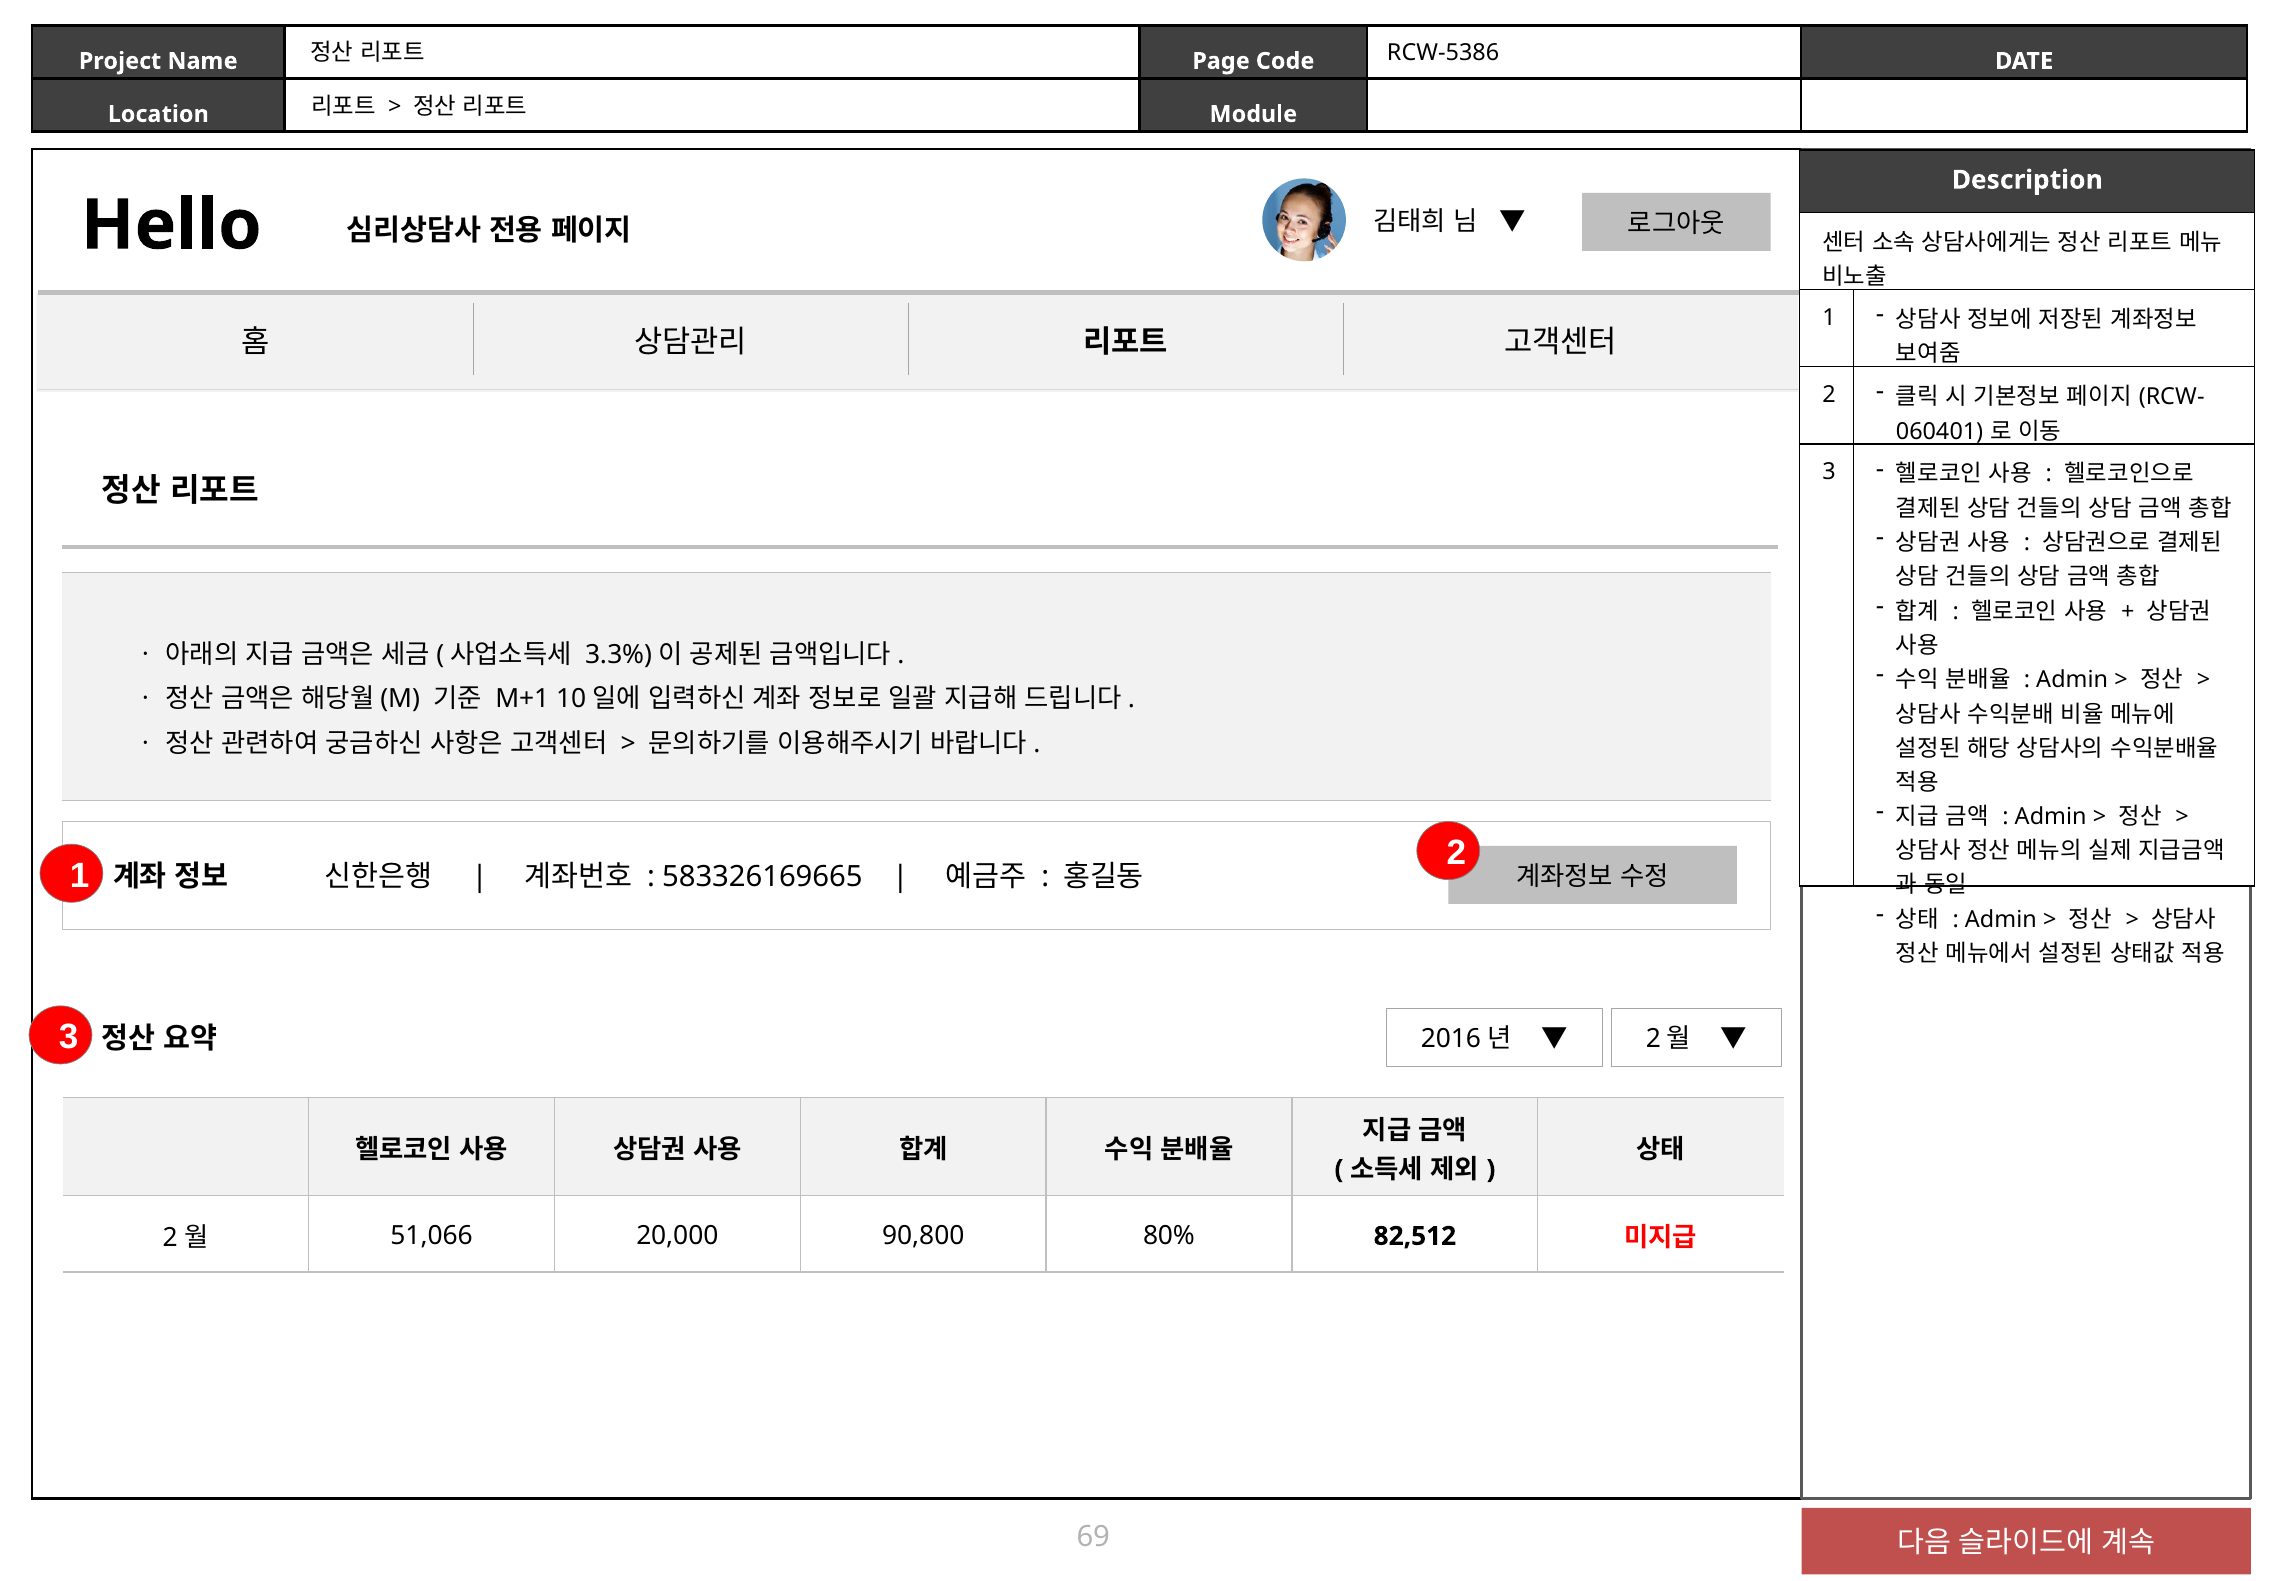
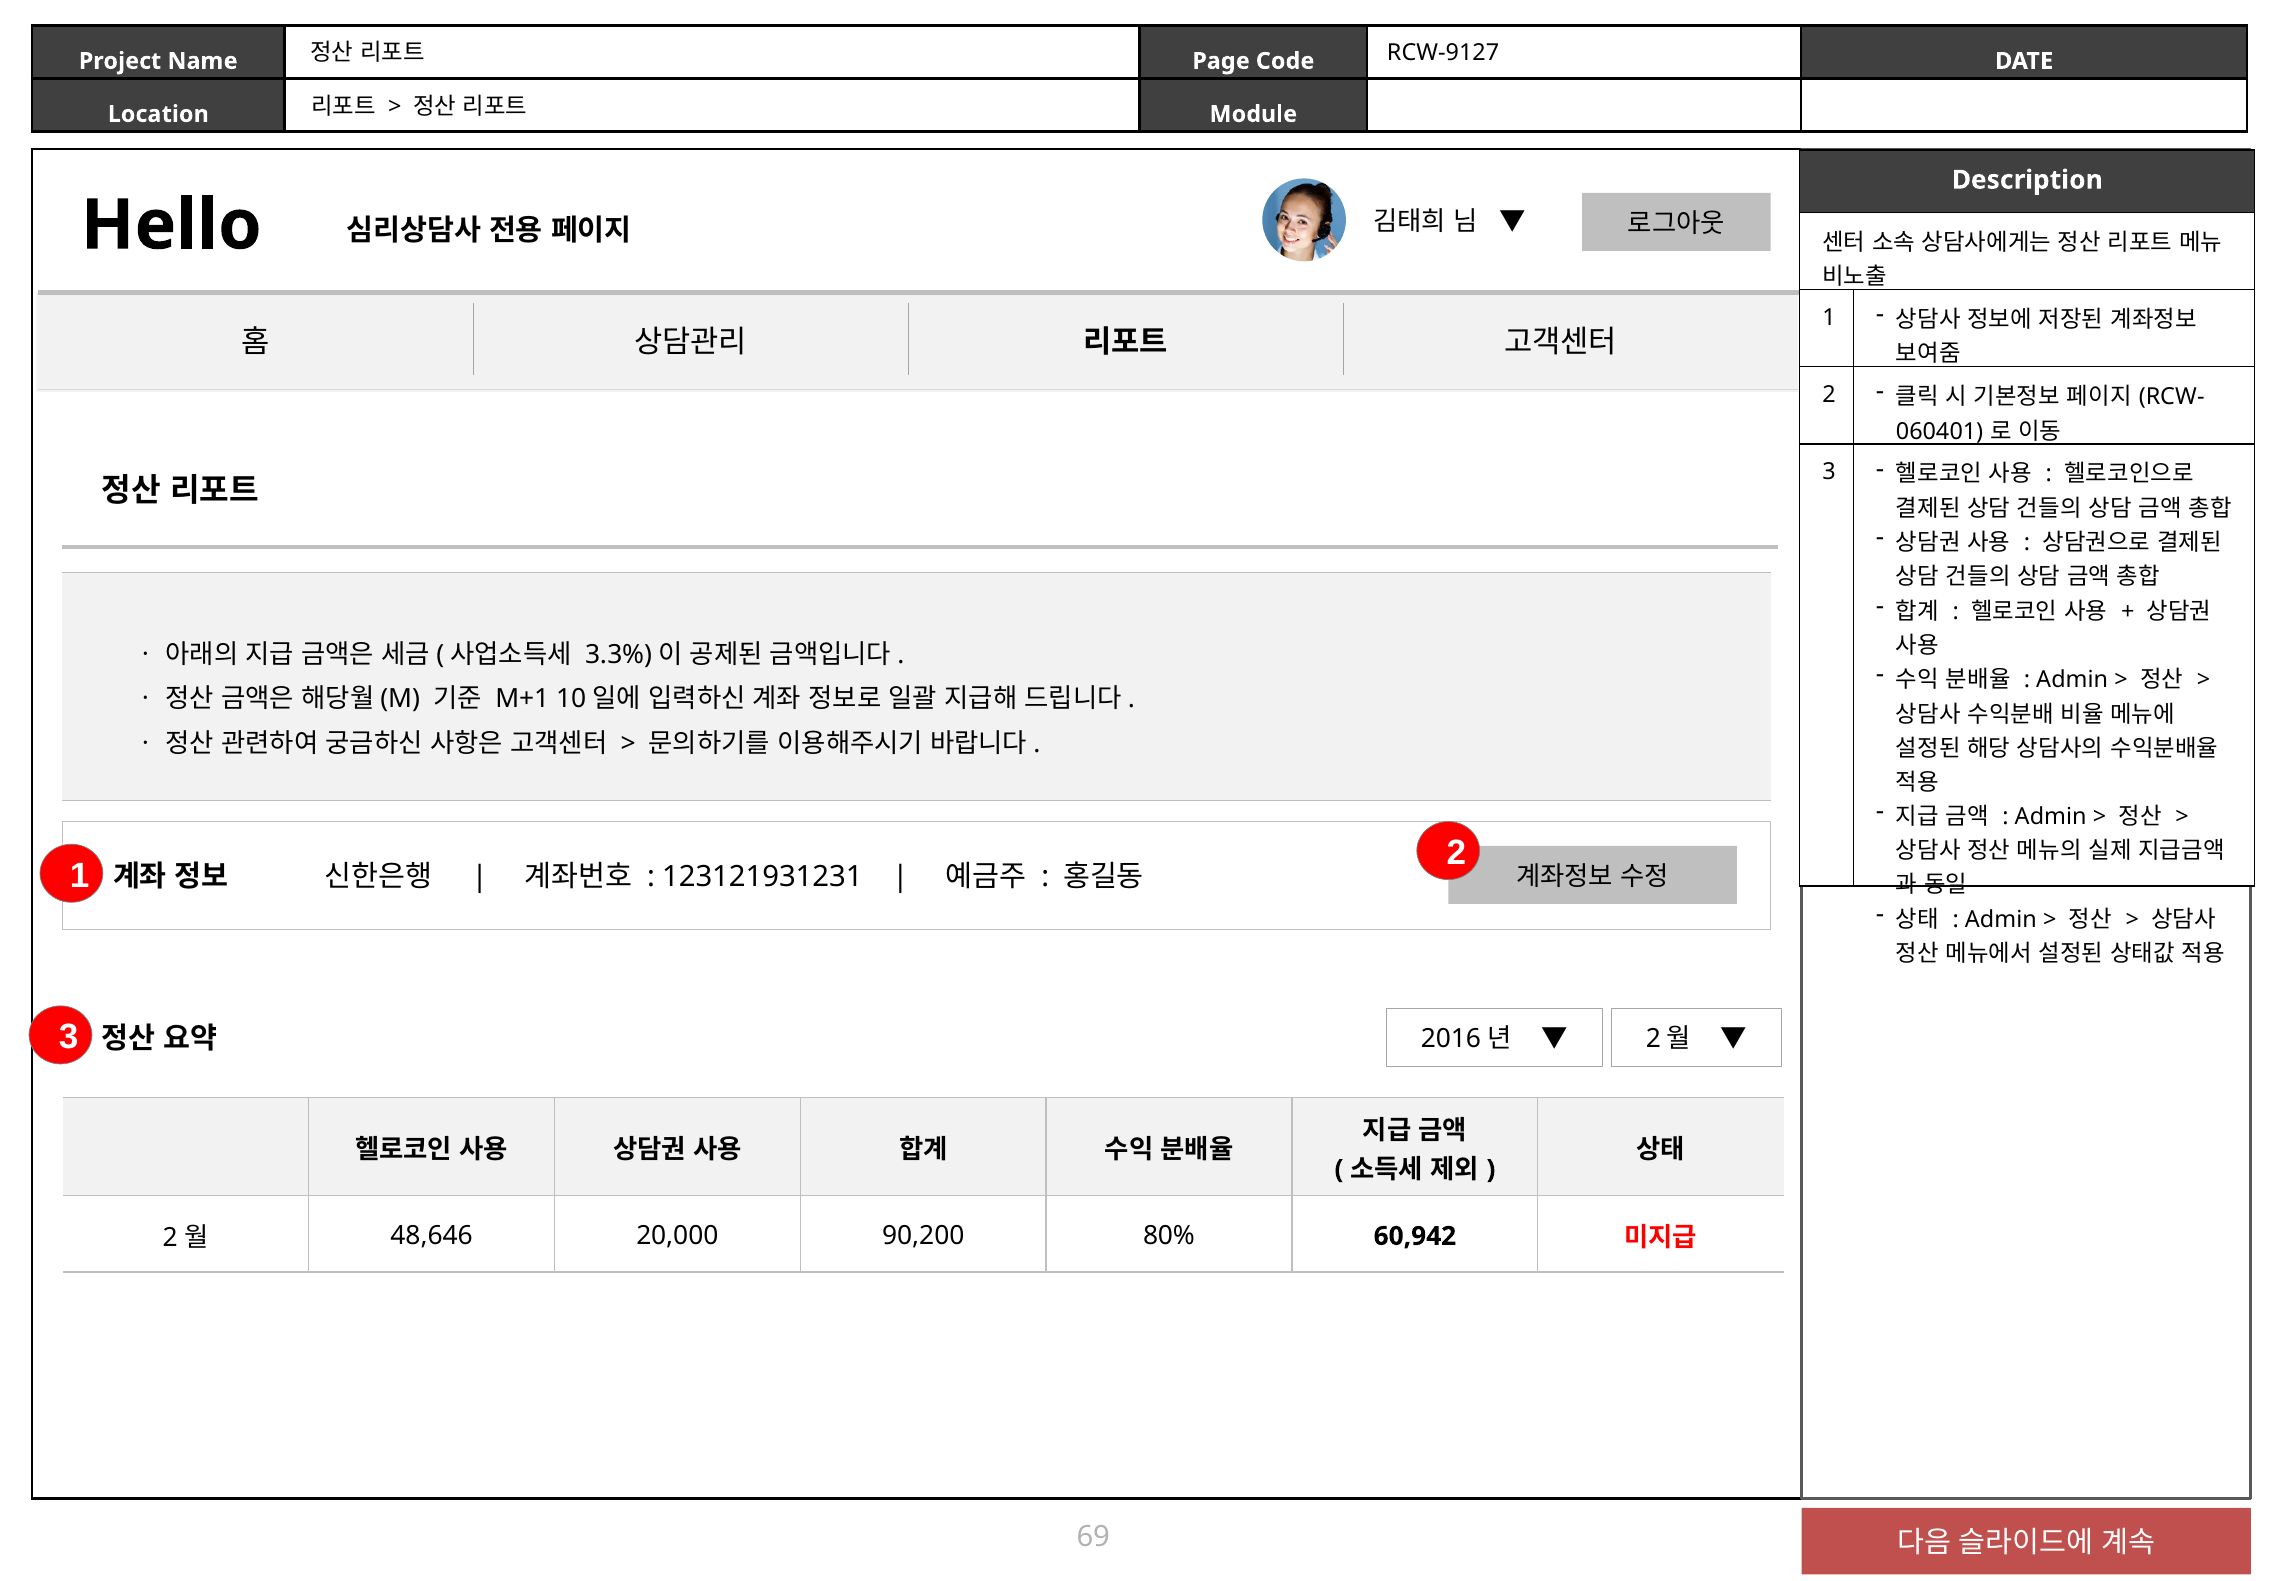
RCW-5386: RCW-5386 -> RCW-9127
583326169665: 583326169665 -> 123121931231
51,066: 51,066 -> 48,646
90,800: 90,800 -> 90,200
82,512: 82,512 -> 60,942
